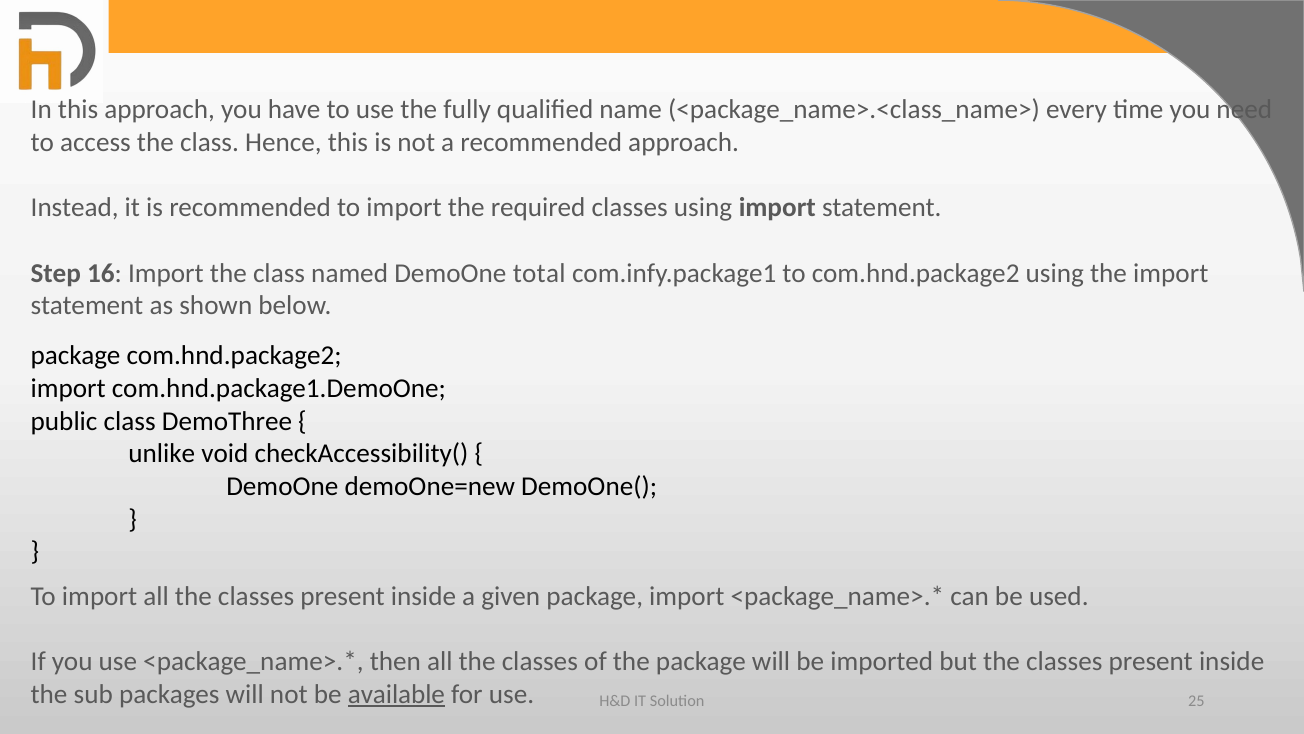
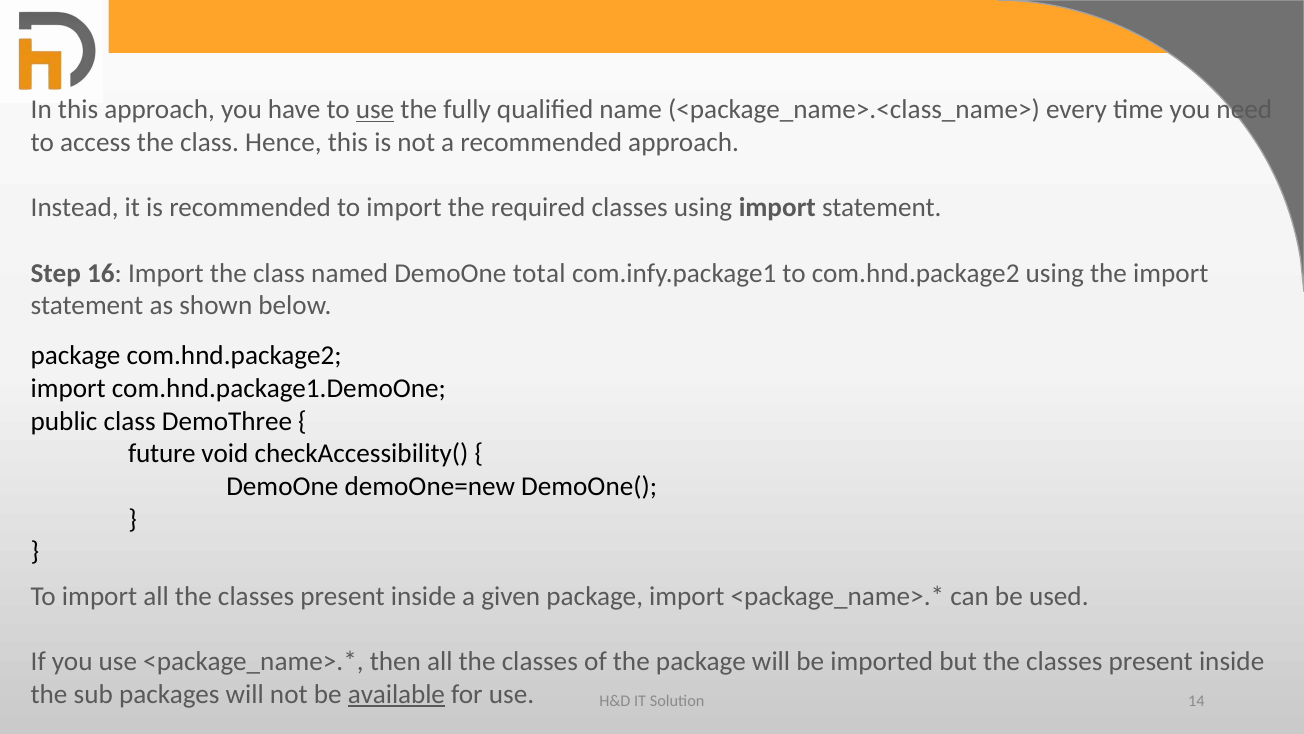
use at (375, 110) underline: none -> present
unlike: unlike -> future
25: 25 -> 14
